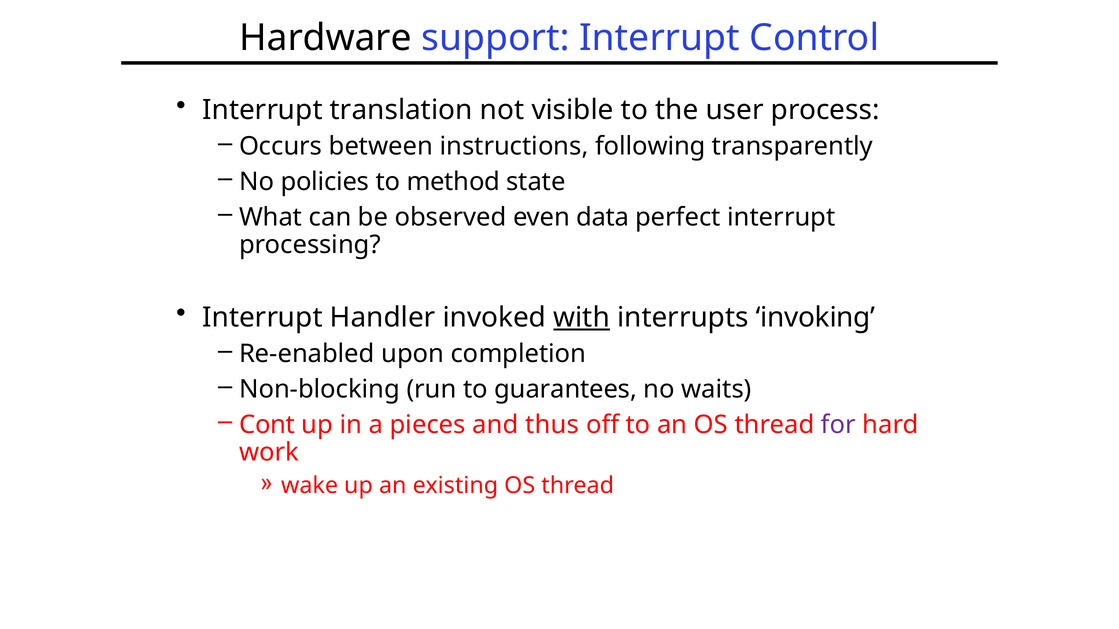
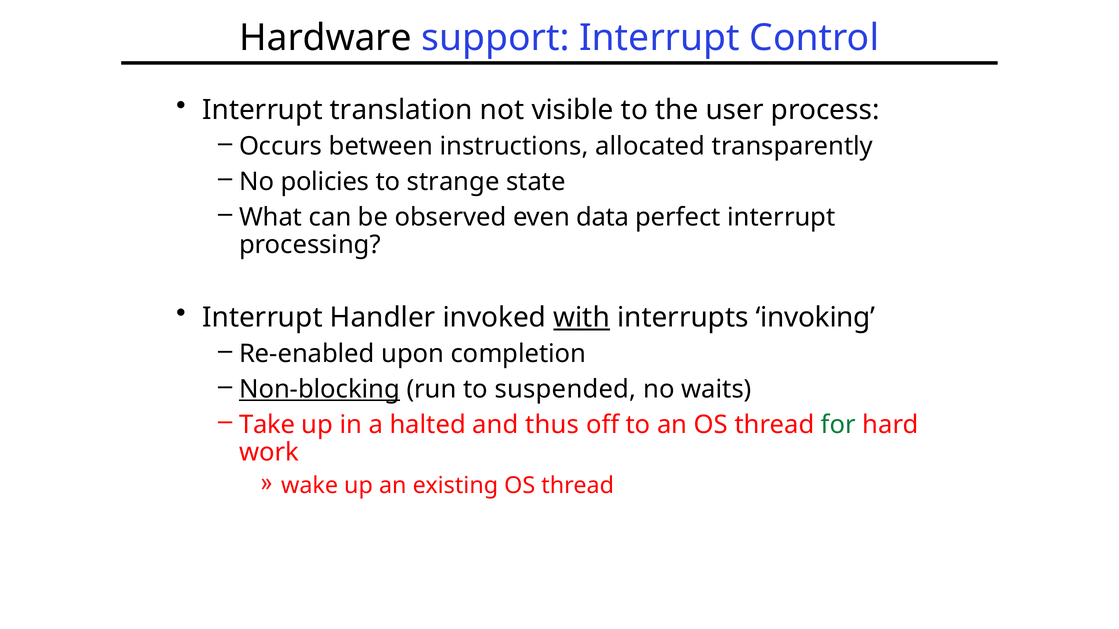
following: following -> allocated
method: method -> strange
Non-blocking underline: none -> present
guarantees: guarantees -> suspended
Cont: Cont -> Take
pieces: pieces -> halted
for colour: purple -> green
